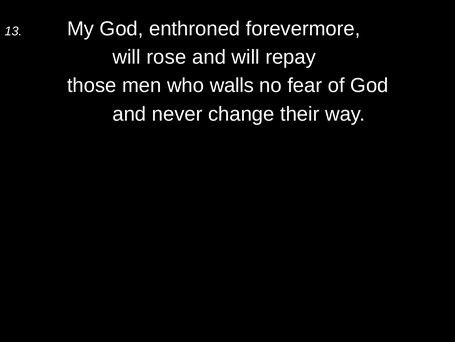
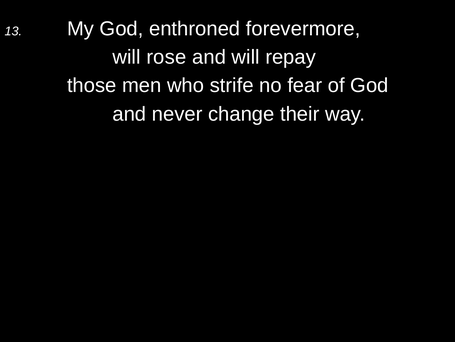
walls: walls -> strife
